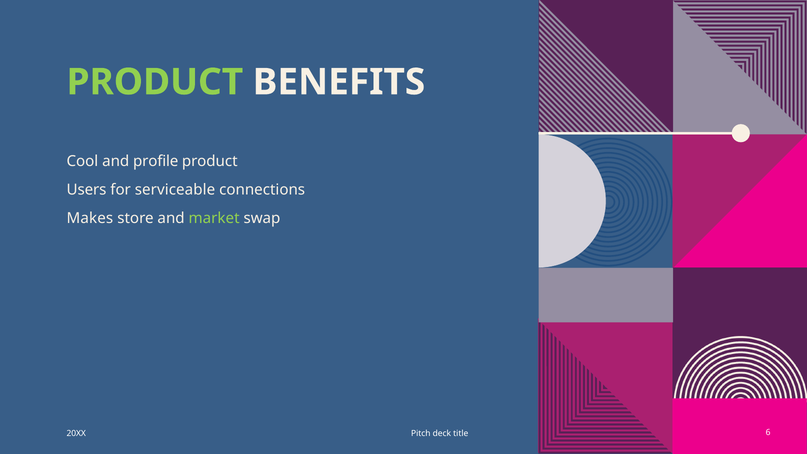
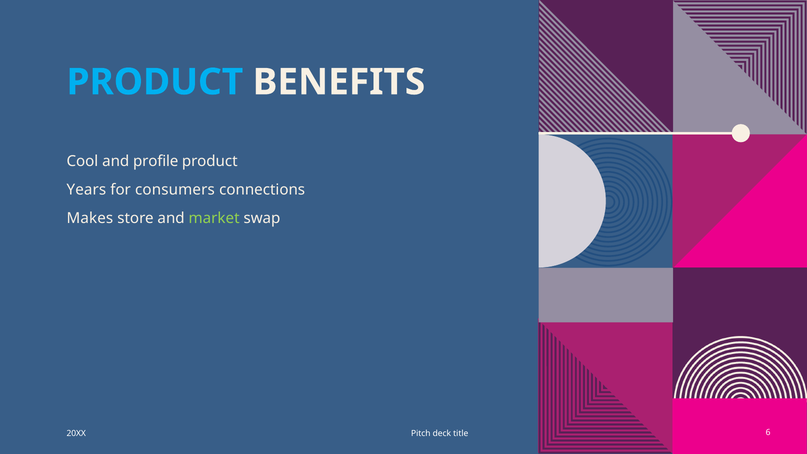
PRODUCT at (155, 82) colour: light green -> light blue
Users: Users -> Years
serviceable: serviceable -> consumers
